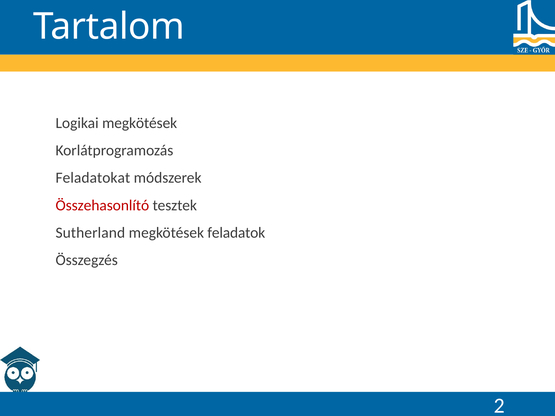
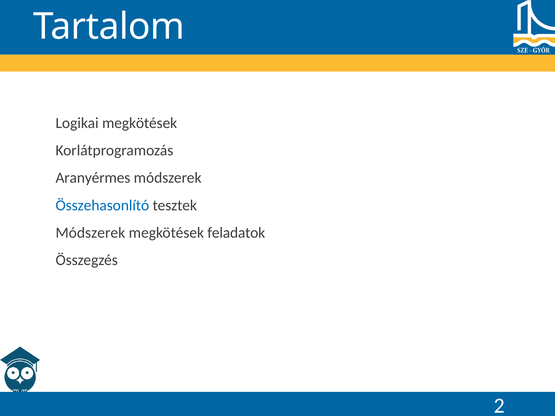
Feladatokat: Feladatokat -> Aranyérmes
Összehasonlító colour: red -> blue
Sutherland at (90, 233): Sutherland -> Módszerek
